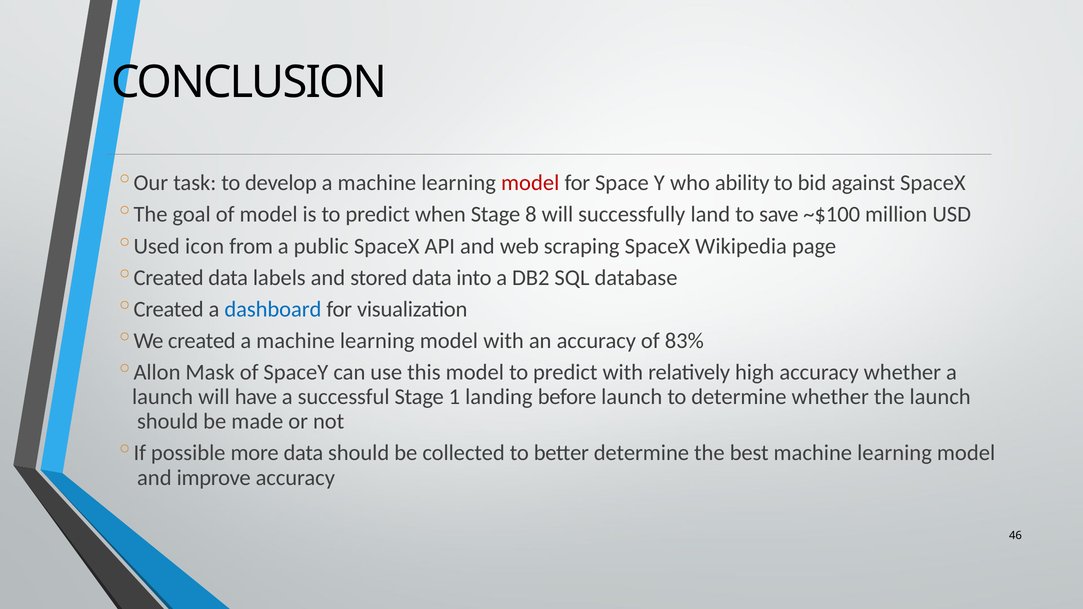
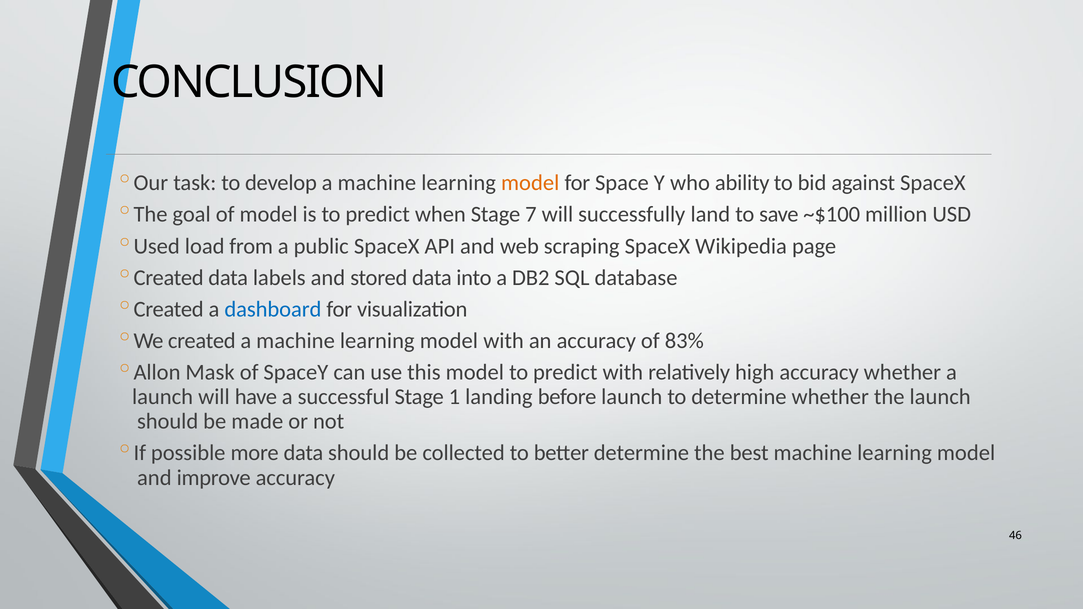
model at (530, 183) colour: red -> orange
8: 8 -> 7
icon: icon -> load
